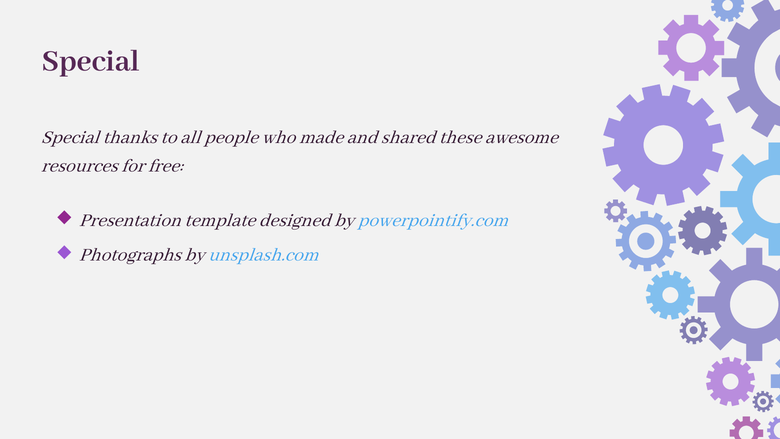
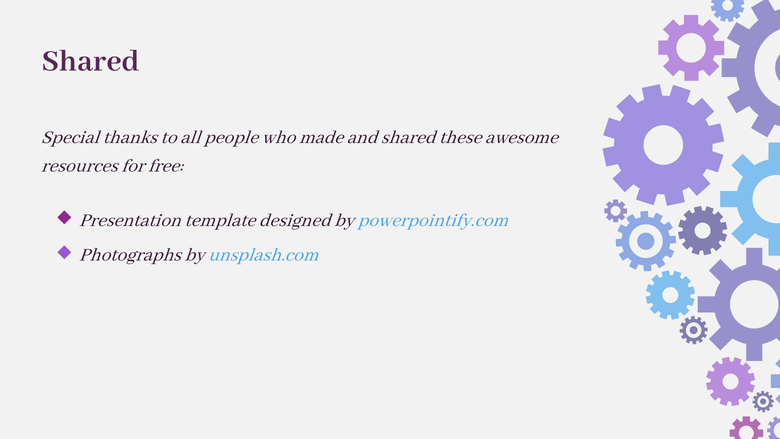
Special at (91, 60): Special -> Shared
